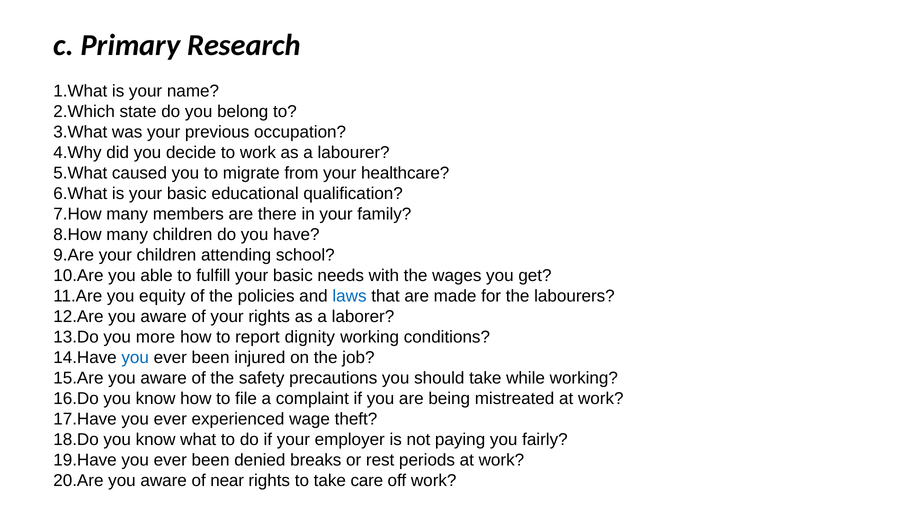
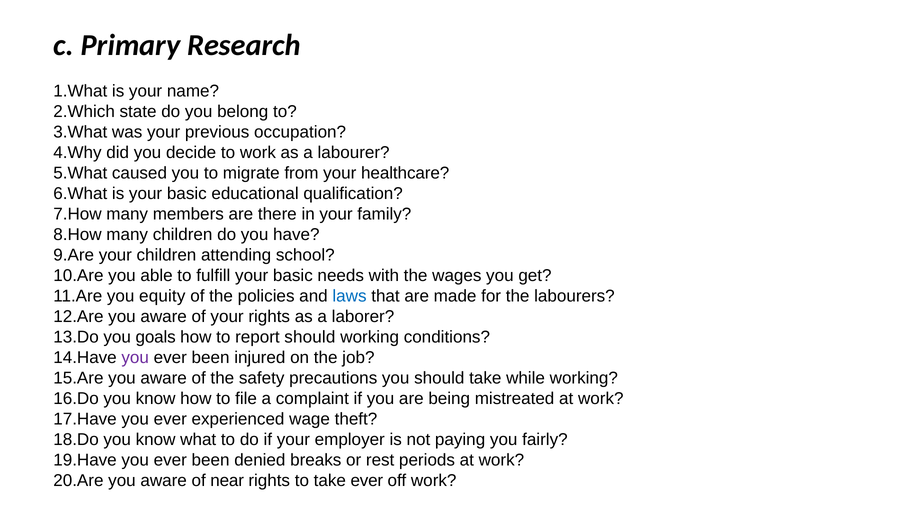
more: more -> goals
report dignity: dignity -> should
you at (135, 357) colour: blue -> purple
take care: care -> ever
